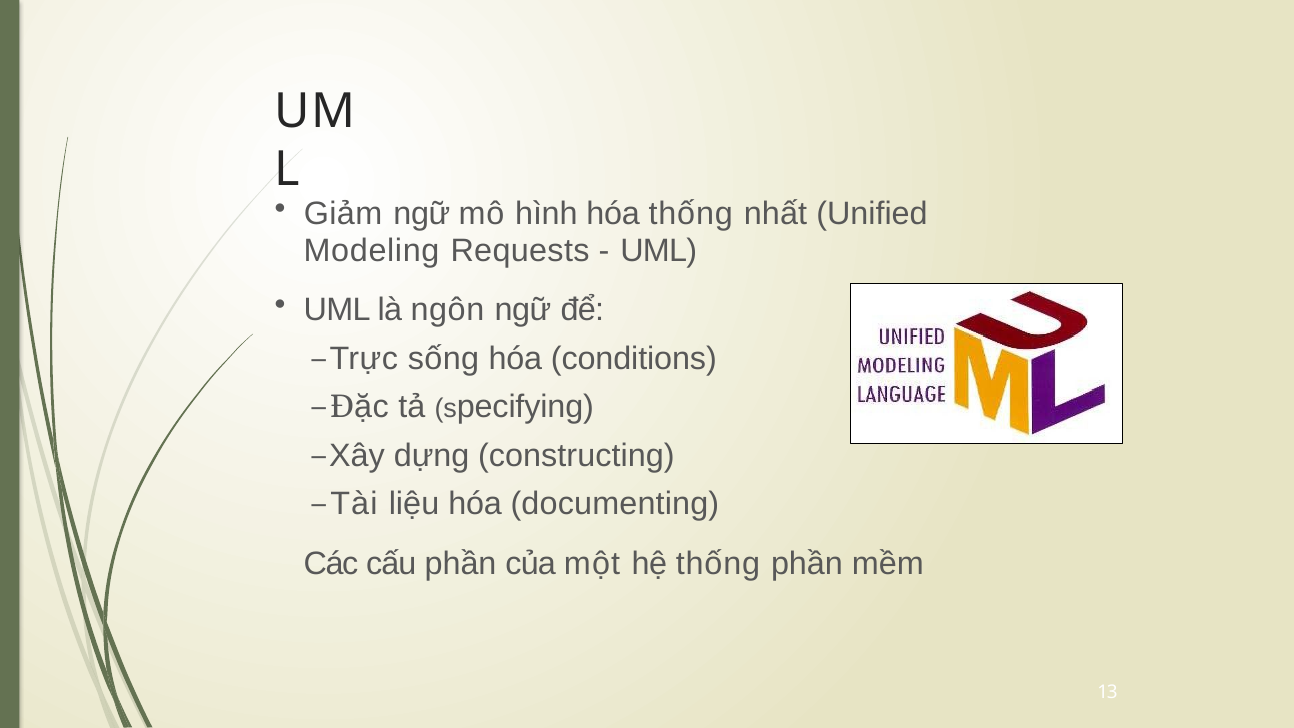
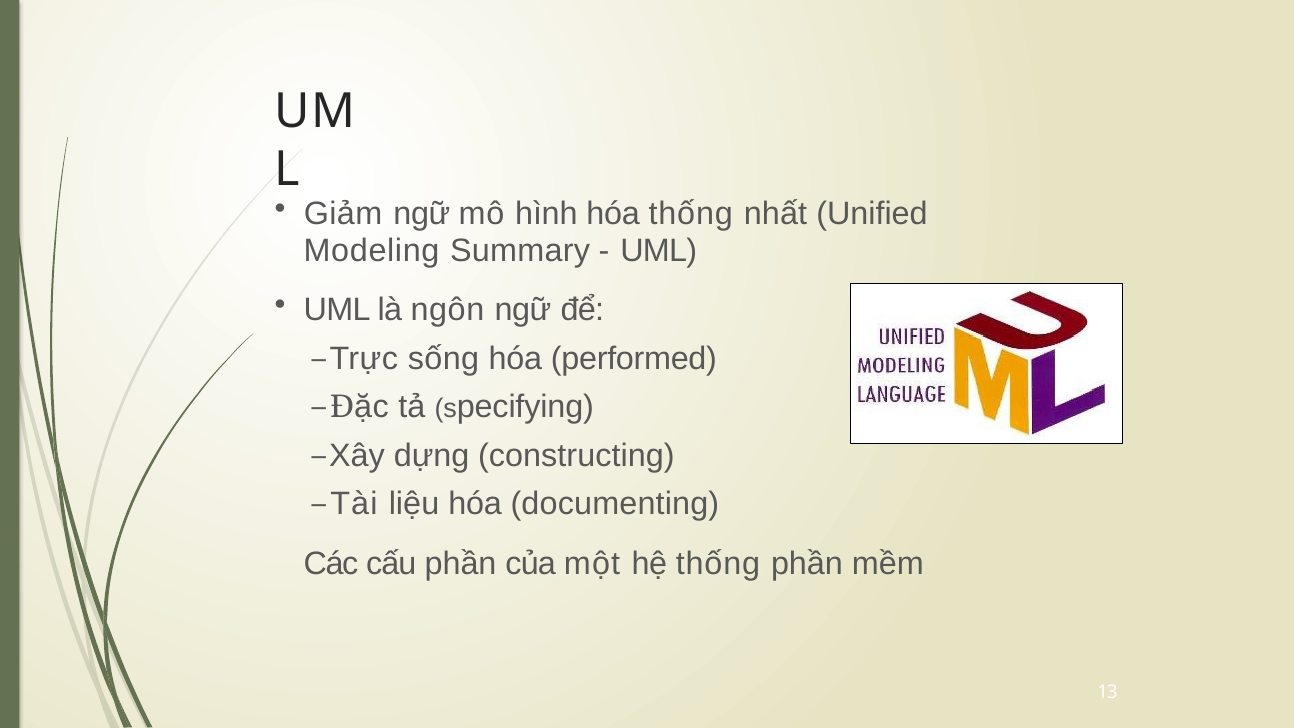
Requests: Requests -> Summary
conditions: conditions -> performed
